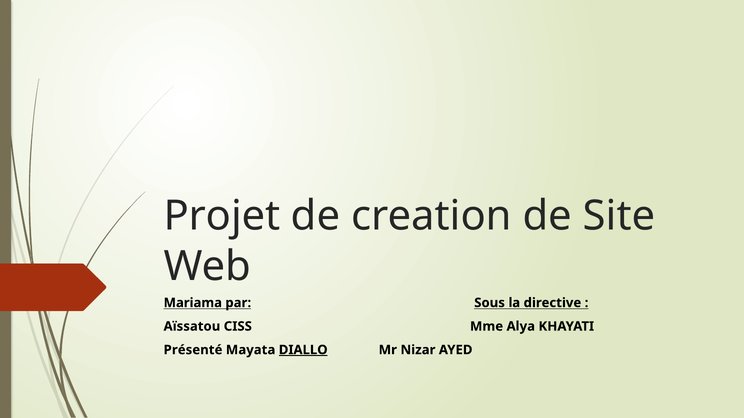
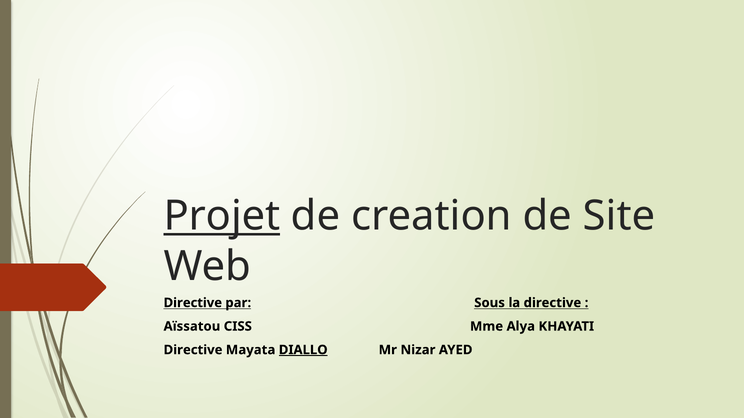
Projet underline: none -> present
Mariama at (193, 303): Mariama -> Directive
Présenté at (193, 350): Présenté -> Directive
